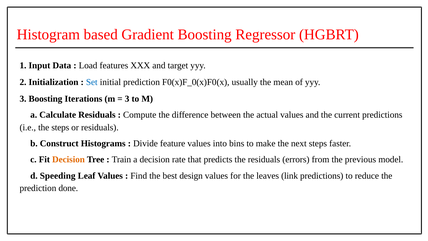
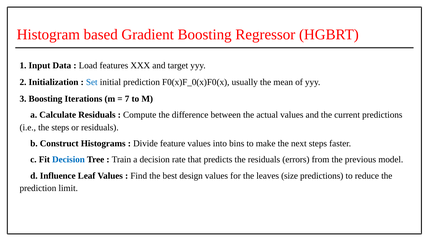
3 at (127, 99): 3 -> 7
Decision at (69, 159) colour: orange -> blue
Speeding: Speeding -> Influence
link: link -> size
done: done -> limit
